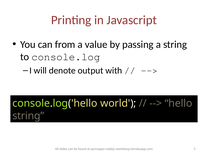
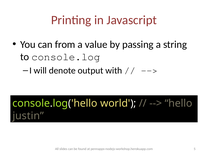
string at (28, 116): string -> justin
